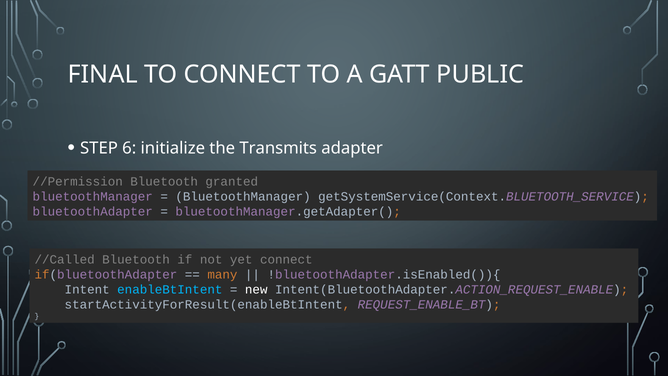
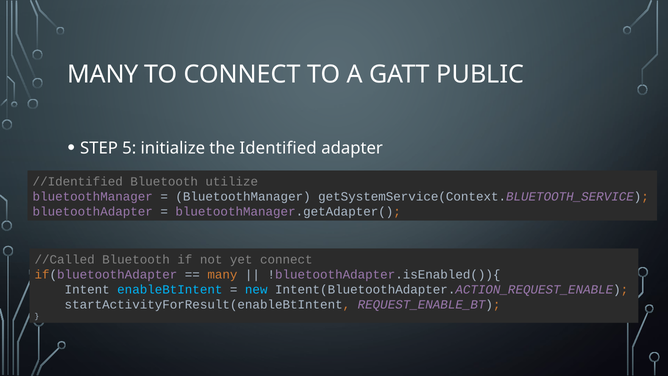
FINAL at (103, 74): FINAL -> MANY
6: 6 -> 5
Transmits: Transmits -> Identified
//Permission: //Permission -> //Identified
granted: granted -> utilize
new colour: white -> light blue
